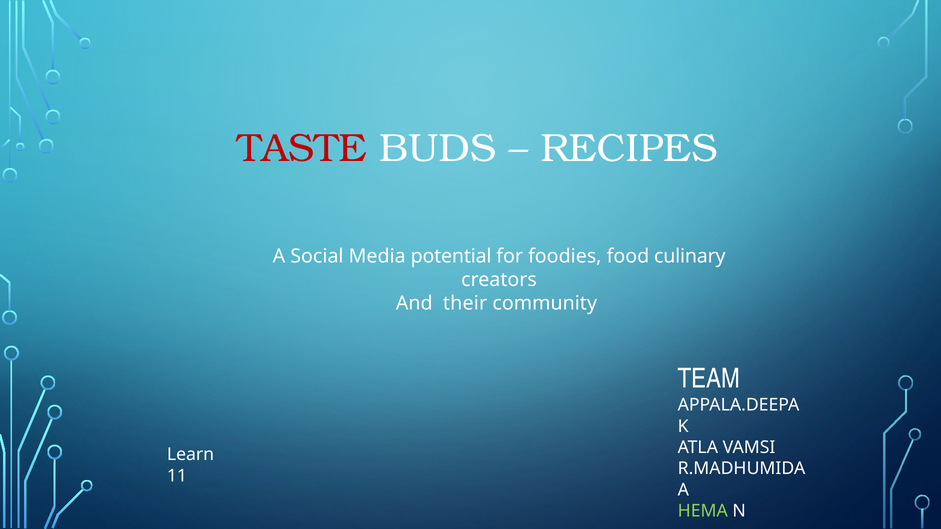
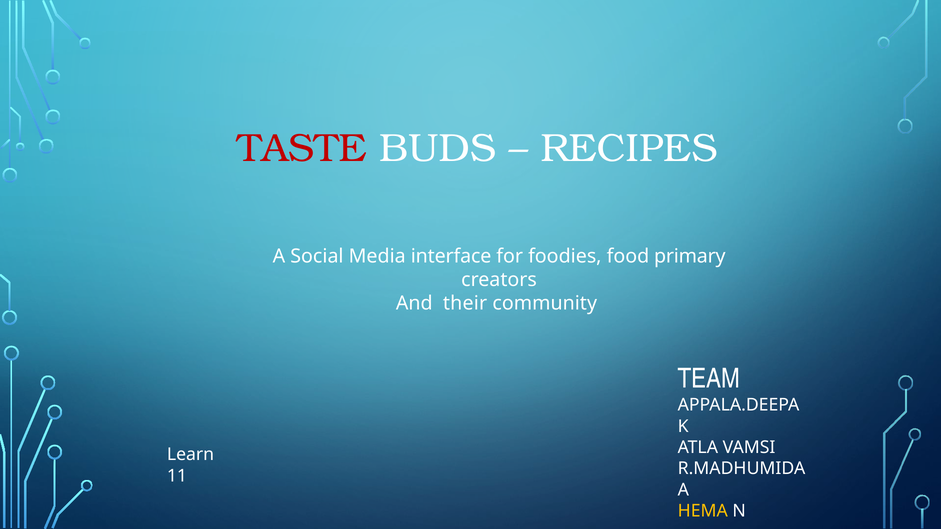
potential: potential -> interface
culinary: culinary -> primary
HEMA colour: light green -> yellow
